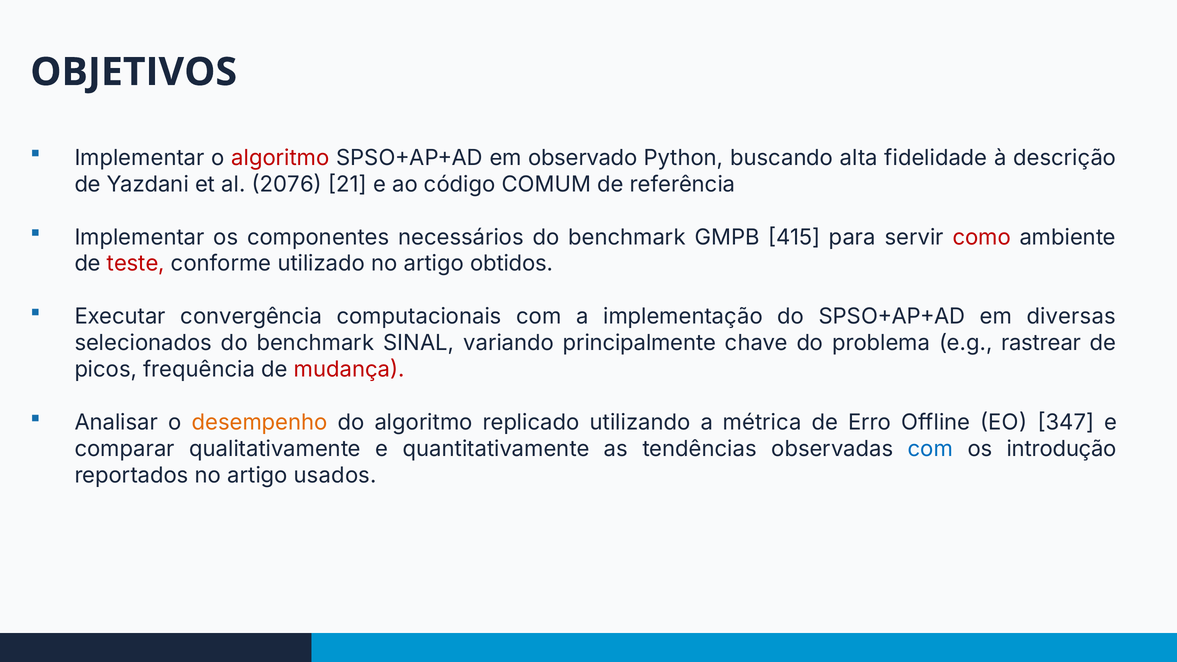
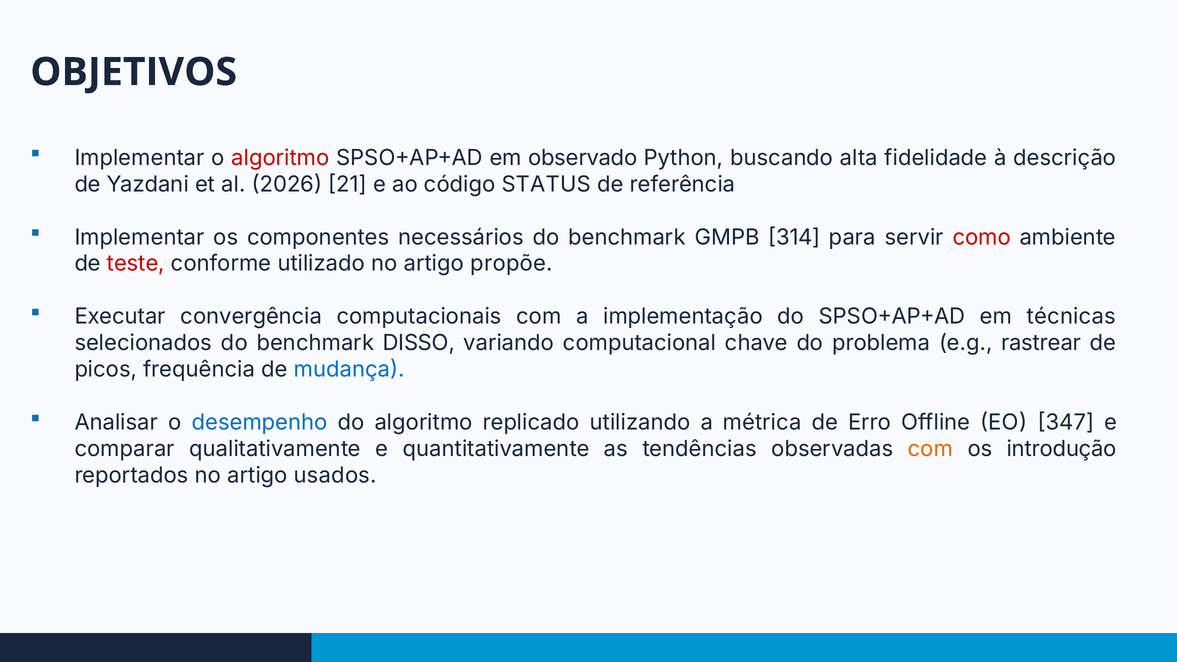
2076: 2076 -> 2026
COMUM: COMUM -> STATUS
415: 415 -> 314
obtidos: obtidos -> propõe
diversas: diversas -> técnicas
SINAL: SINAL -> DISSO
principalmente: principalmente -> computacional
mudança colour: red -> blue
desempenho colour: orange -> blue
com at (930, 449) colour: blue -> orange
